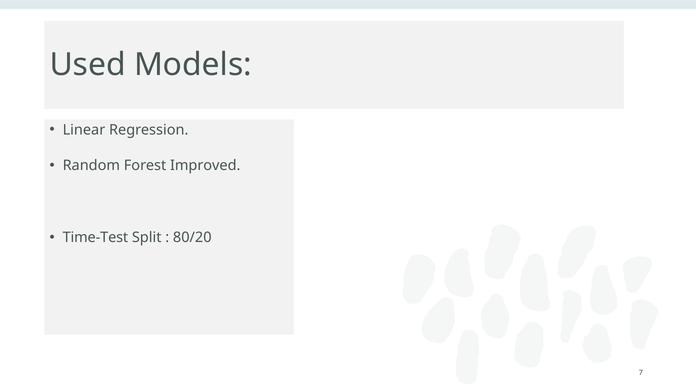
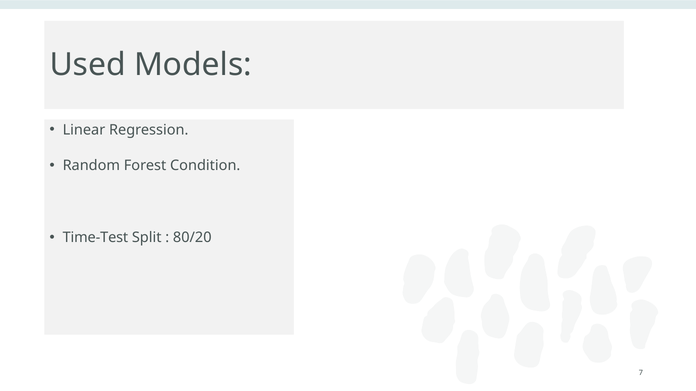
Improved: Improved -> Condition
